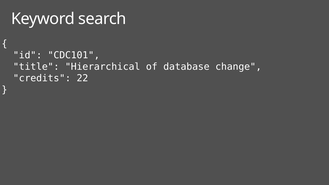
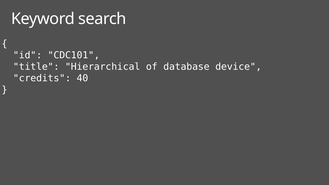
change: change -> device
22: 22 -> 40
